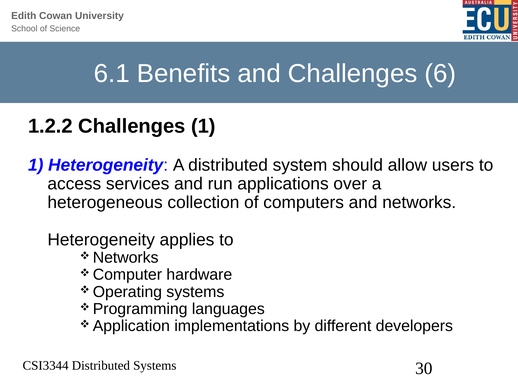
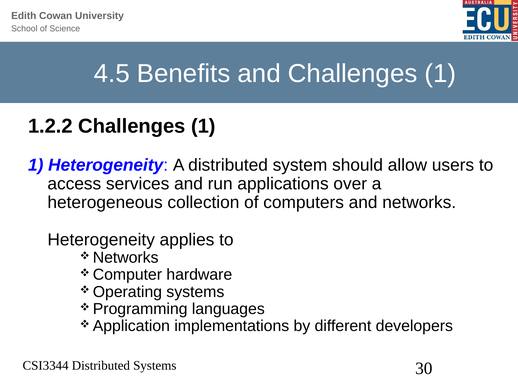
6.1: 6.1 -> 4.5
and Challenges 6: 6 -> 1
